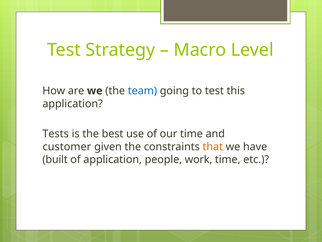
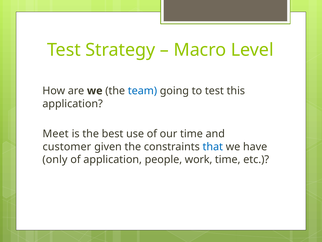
Tests: Tests -> Meet
that colour: orange -> blue
built: built -> only
